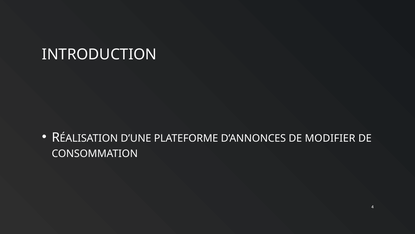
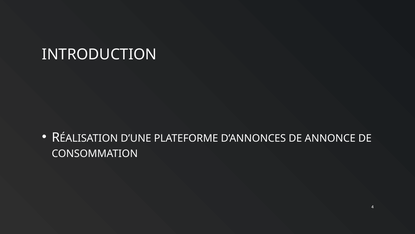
MODIFIER: MODIFIER -> ANNONCE
